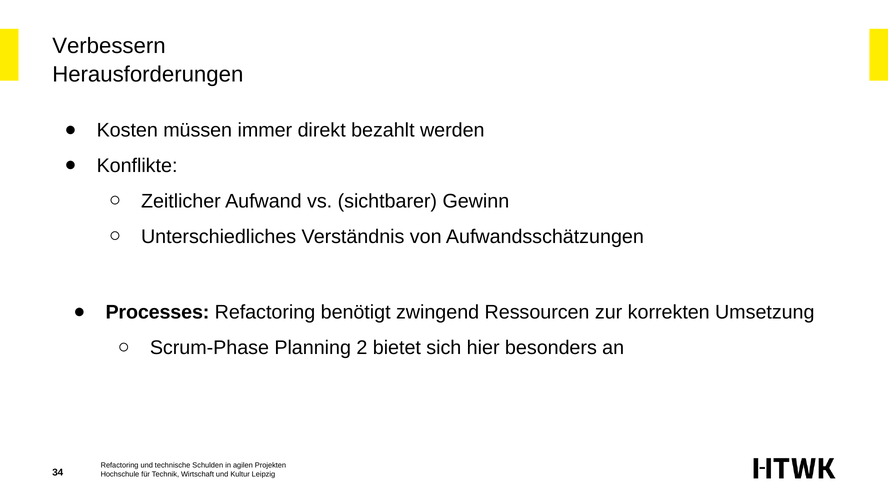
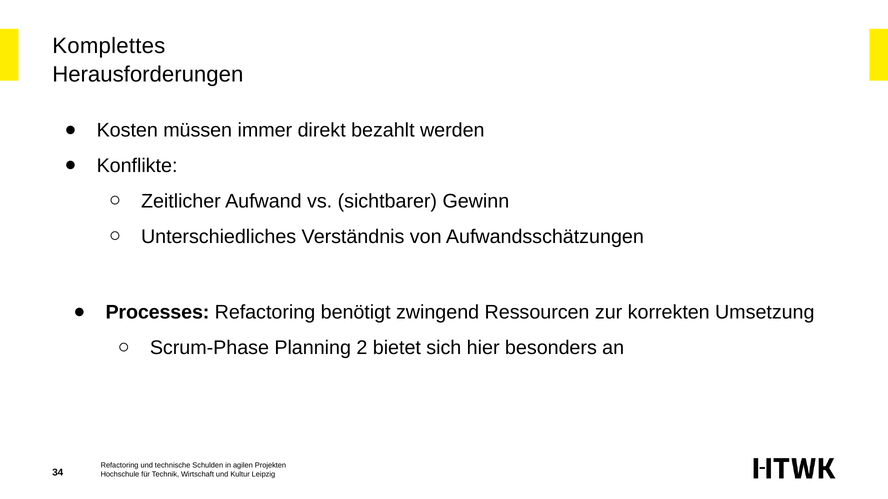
Verbessern: Verbessern -> Komplettes
